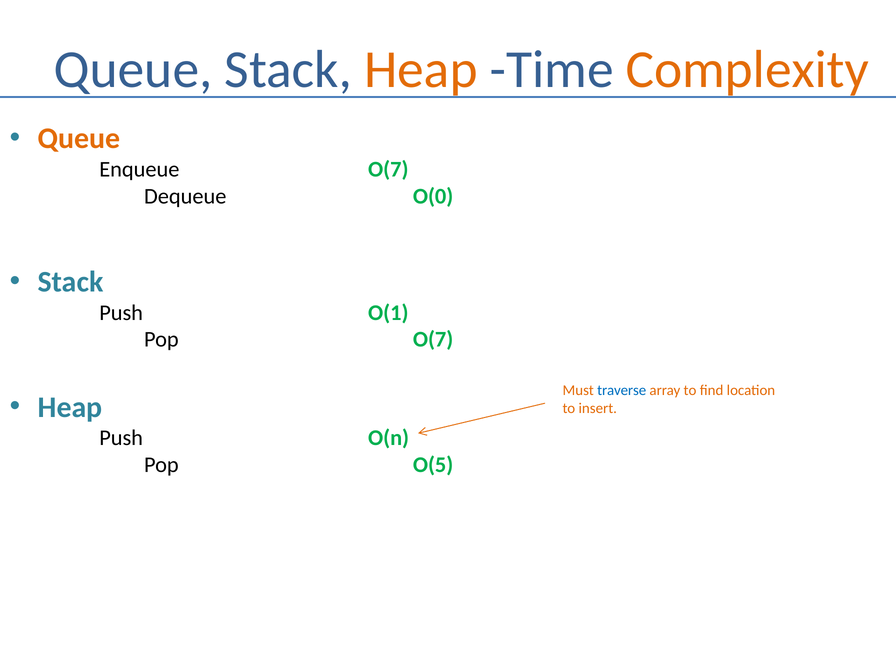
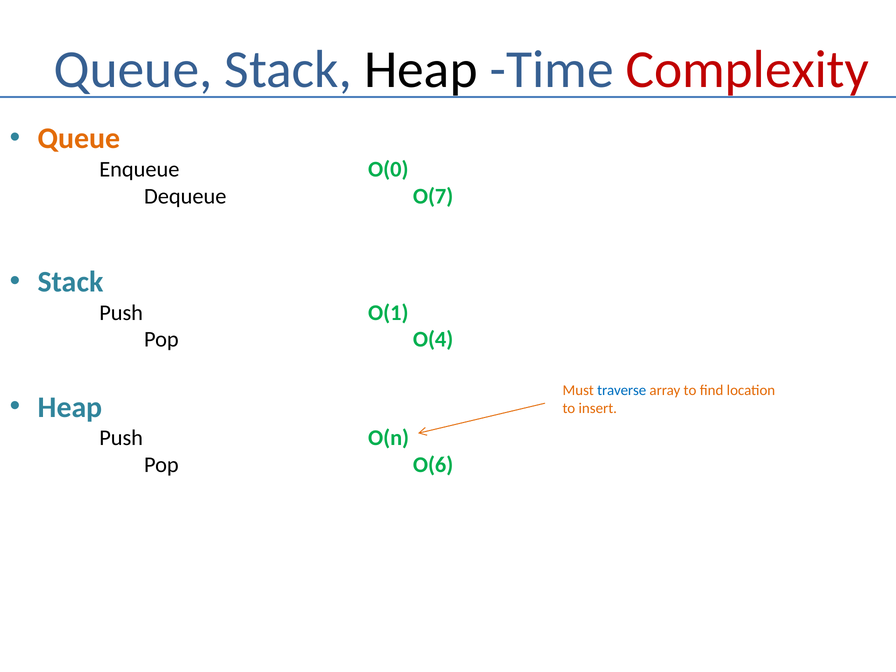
Heap at (421, 69) colour: orange -> black
Complexity colour: orange -> red
Enqueue O(7: O(7 -> O(0
O(0: O(0 -> O(7
Pop O(7: O(7 -> O(4
O(5: O(5 -> O(6
